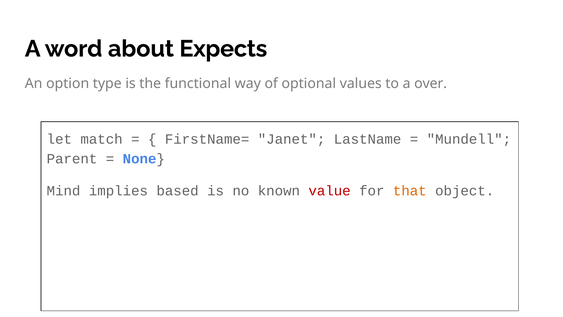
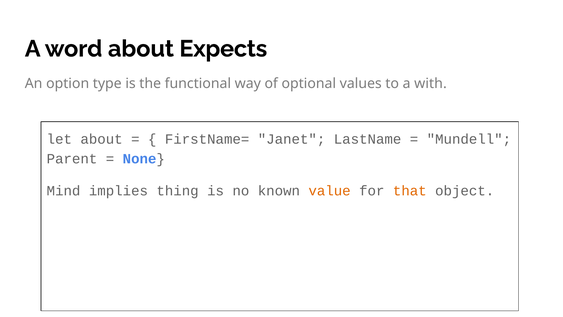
over: over -> with
let match: match -> about
based: based -> thing
value colour: red -> orange
